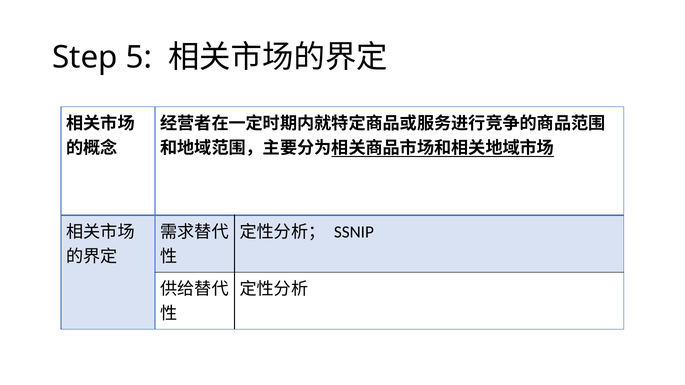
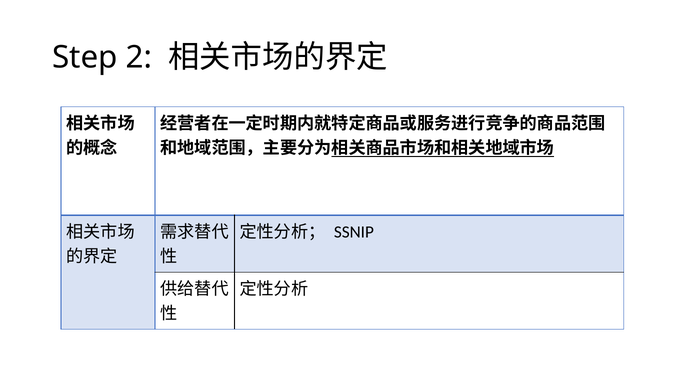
5: 5 -> 2
